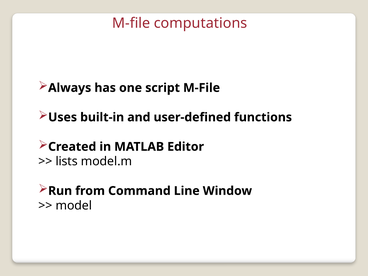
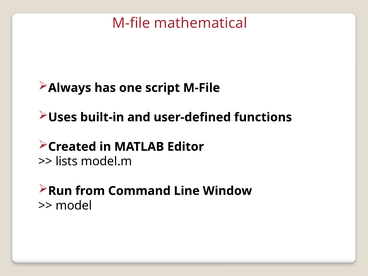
computations: computations -> mathematical
